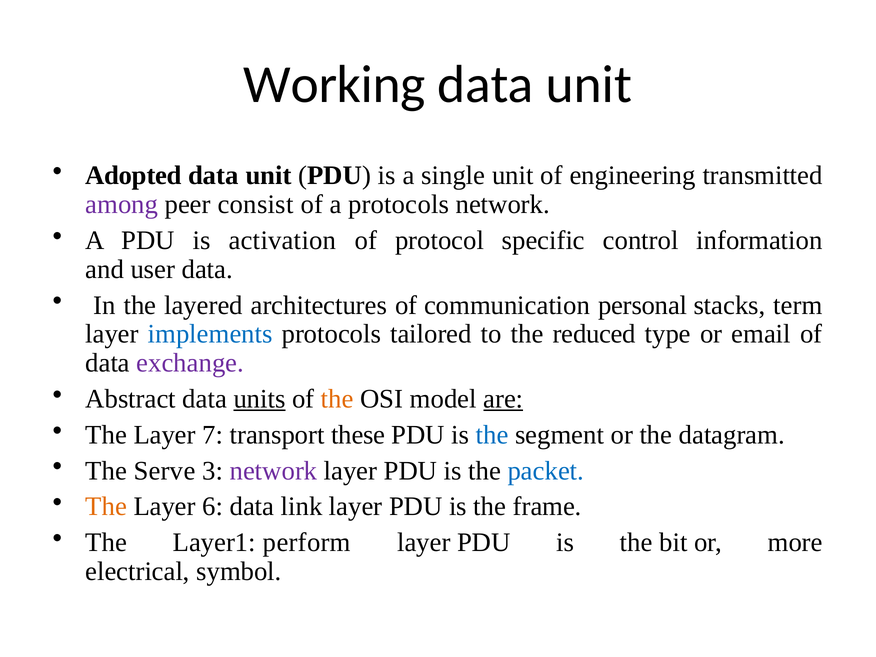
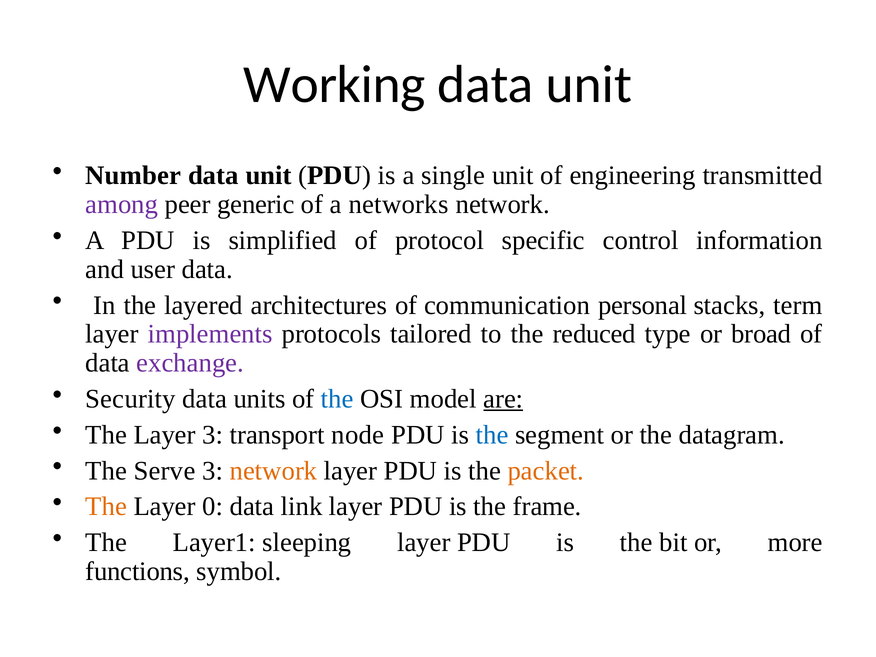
Adopted: Adopted -> Number
consist: consist -> generic
a protocols: protocols -> networks
activation: activation -> simplified
implements colour: blue -> purple
email: email -> broad
Abstract: Abstract -> Security
units underline: present -> none
the at (337, 399) colour: orange -> blue
Layer 7: 7 -> 3
these: these -> node
network at (274, 471) colour: purple -> orange
packet colour: blue -> orange
6: 6 -> 0
perform: perform -> sleeping
electrical: electrical -> functions
